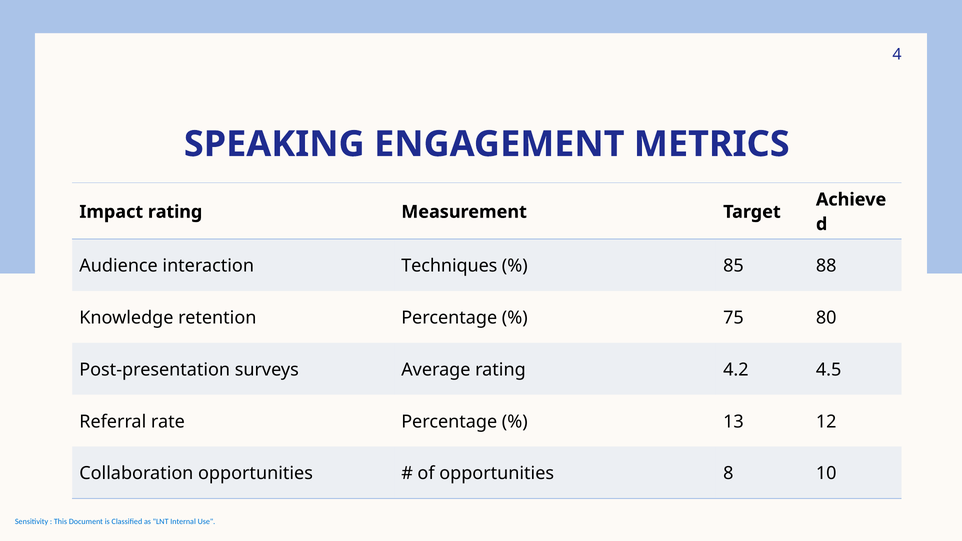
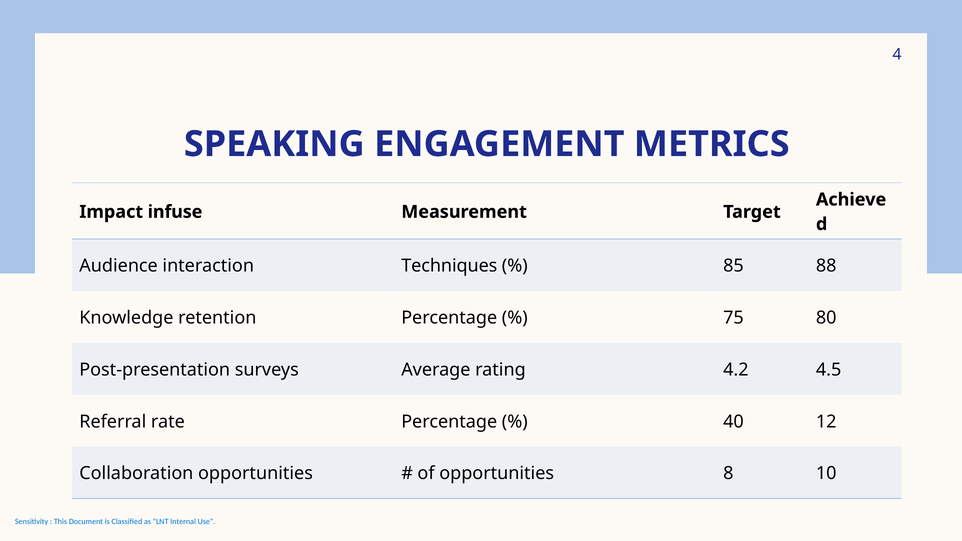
Impact rating: rating -> infuse
13: 13 -> 40
